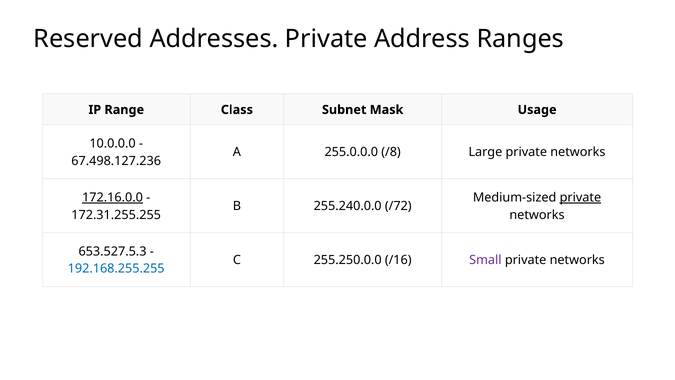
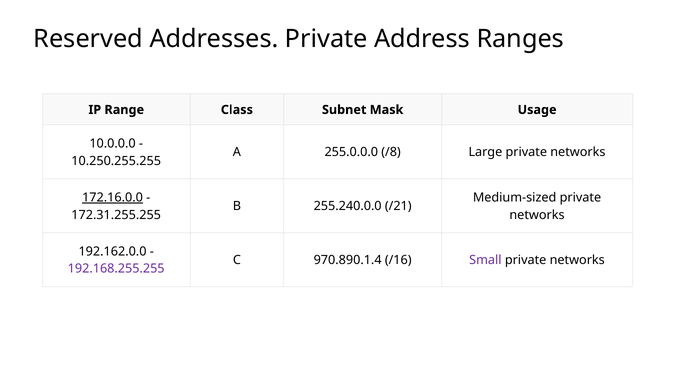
67.498.127.236: 67.498.127.236 -> 10.250.255.255
private at (580, 197) underline: present -> none
/72: /72 -> /21
653.527.5.3: 653.527.5.3 -> 192.162.0.0
255.250.0.0: 255.250.0.0 -> 970.890.1.4
192.168.255.255 colour: blue -> purple
